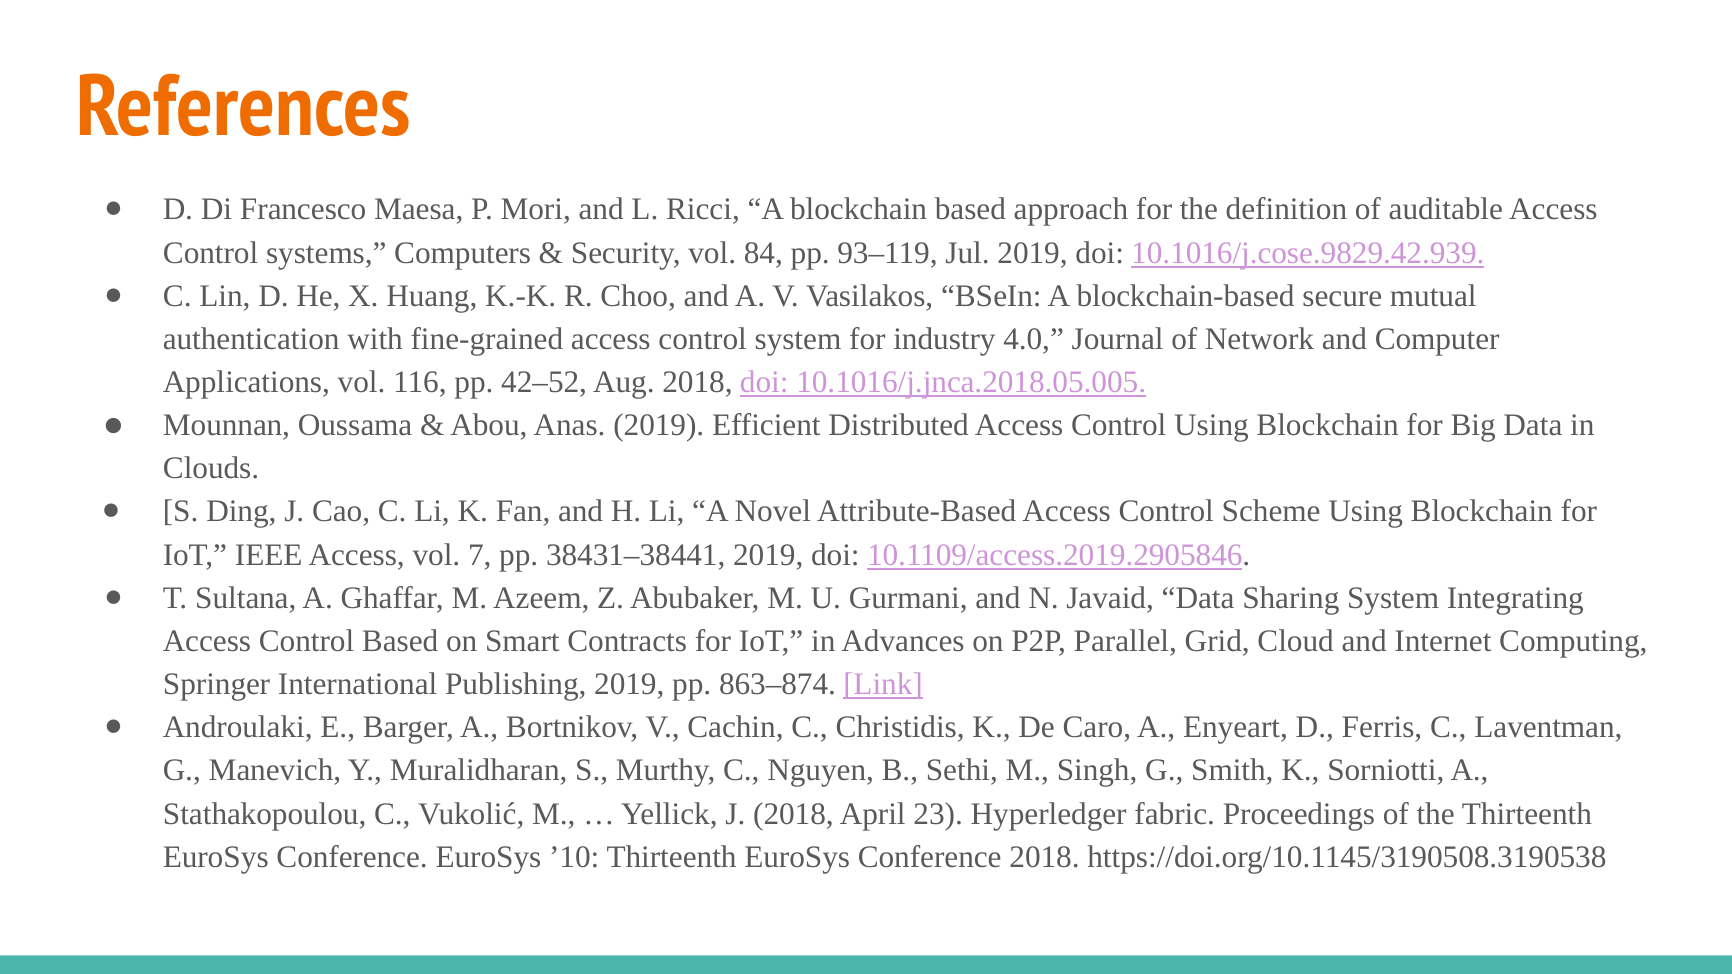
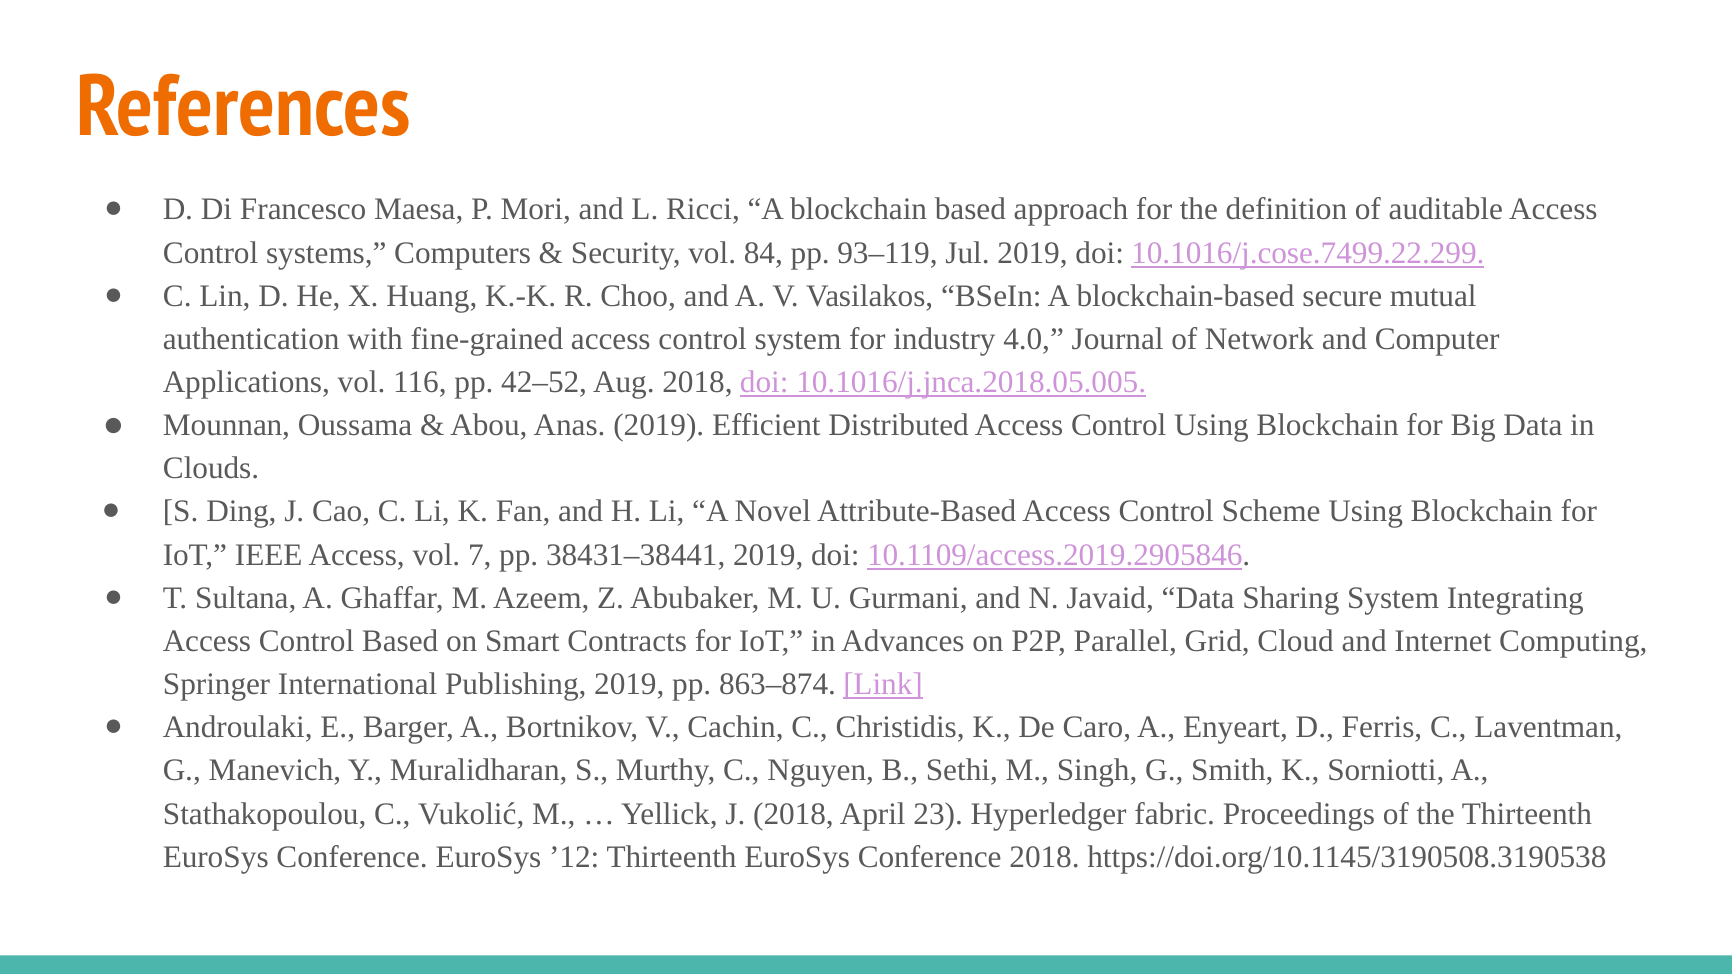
10.1016/j.cose.9829.42.939: 10.1016/j.cose.9829.42.939 -> 10.1016/j.cose.7499.22.299
’10: ’10 -> ’12
